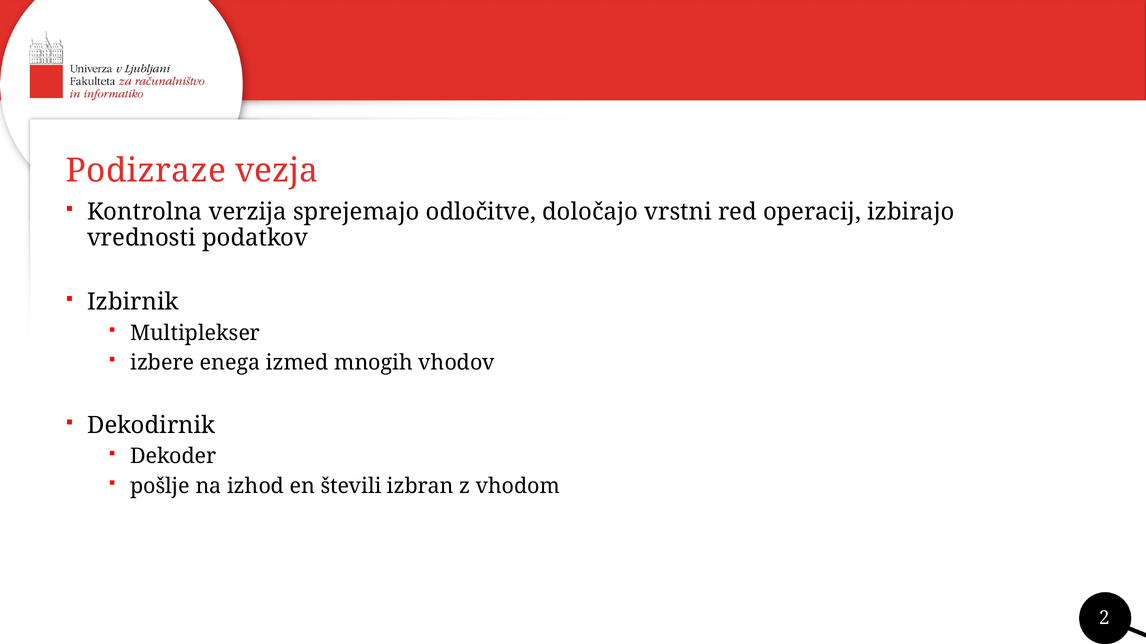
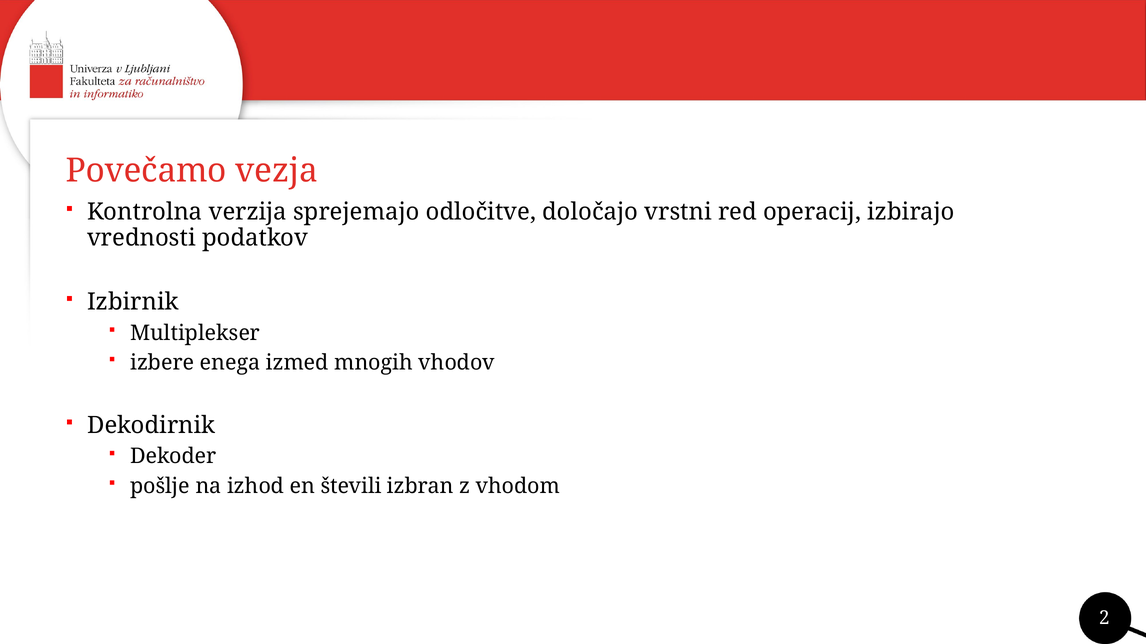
Podizraze: Podizraze -> Povečamo
